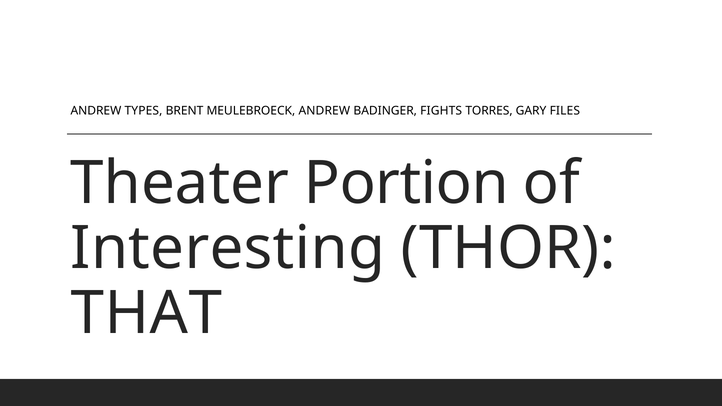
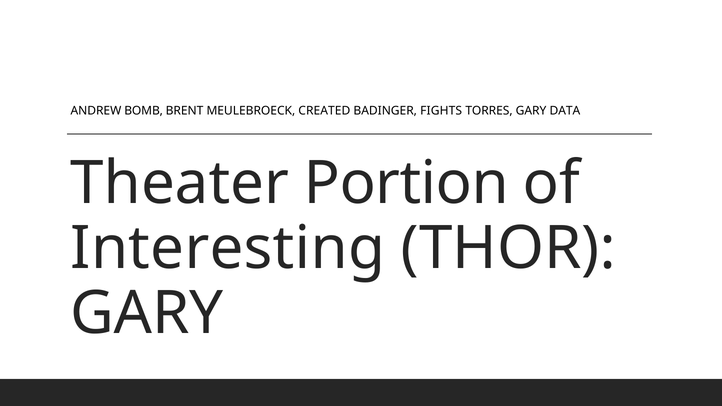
TYPES: TYPES -> BOMB
MEULEBROECK ANDREW: ANDREW -> CREATED
FILES: FILES -> DATA
THAT at (146, 313): THAT -> GARY
